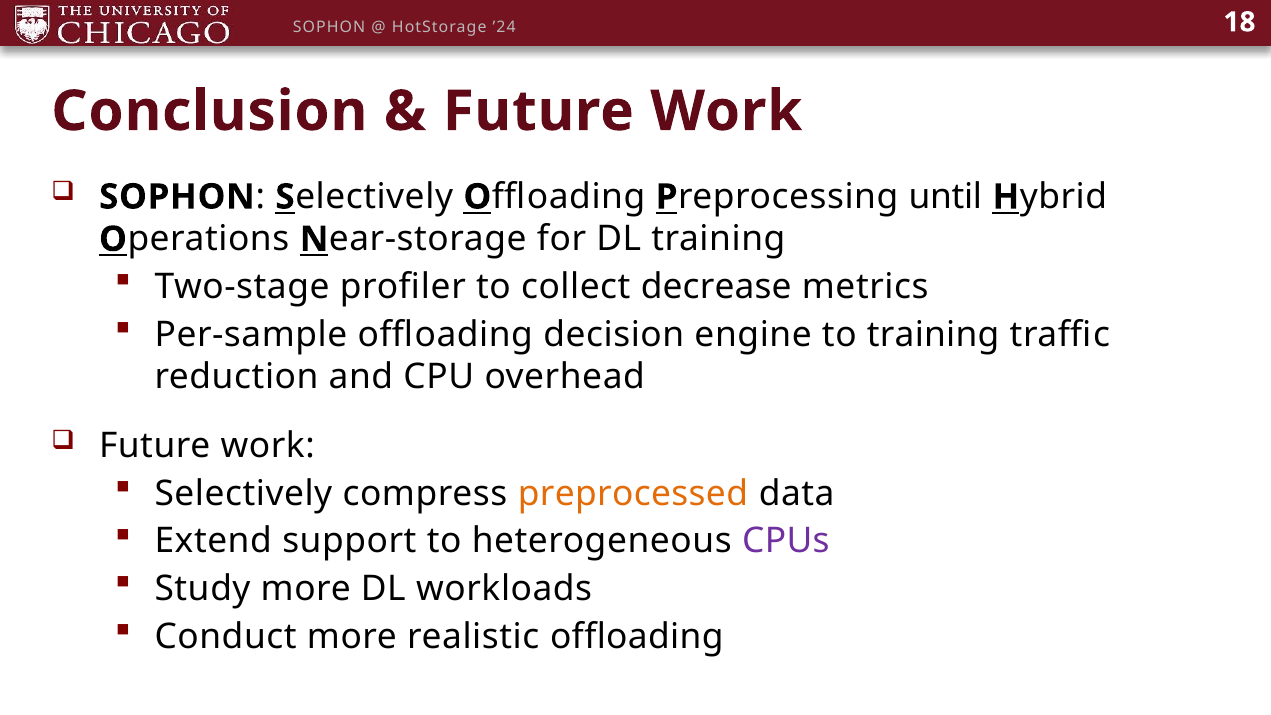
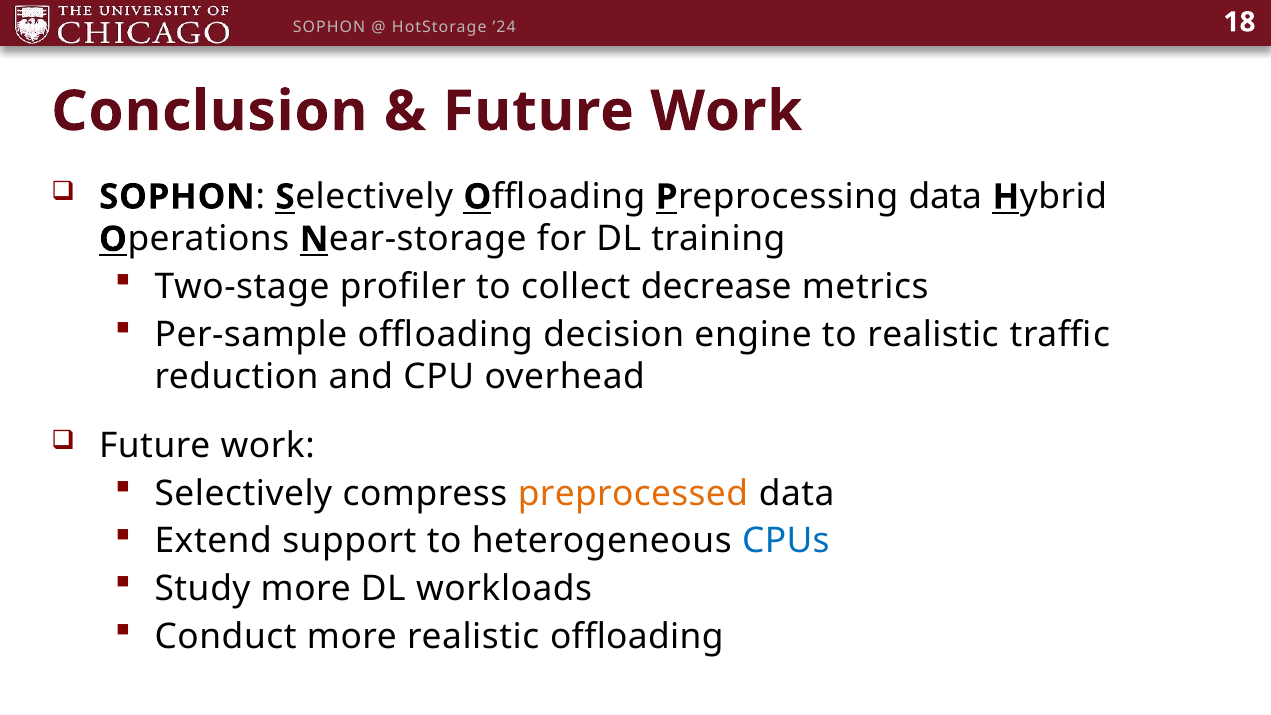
until at (945, 197): until -> data
to training: training -> realistic
CPUs colour: purple -> blue
